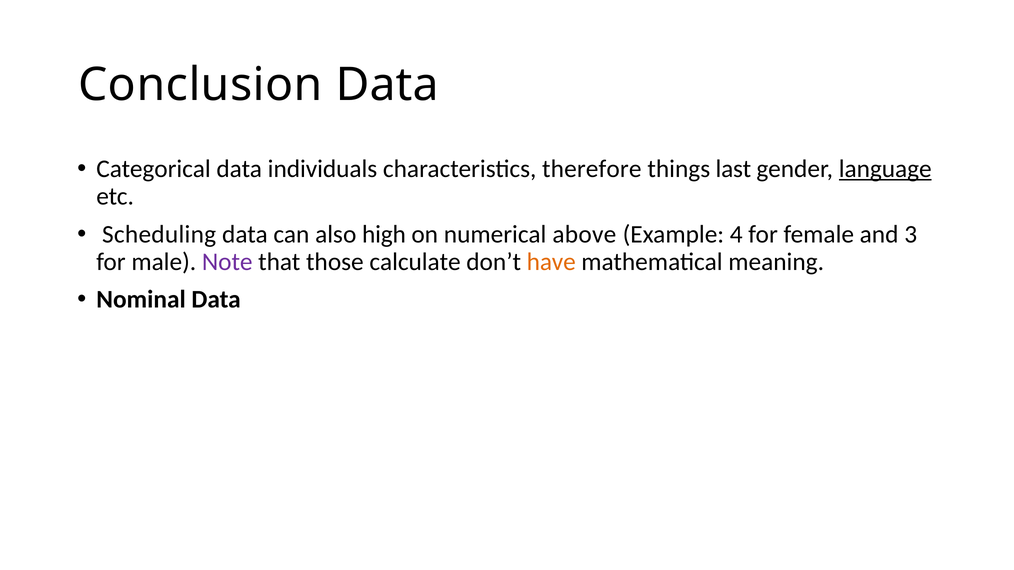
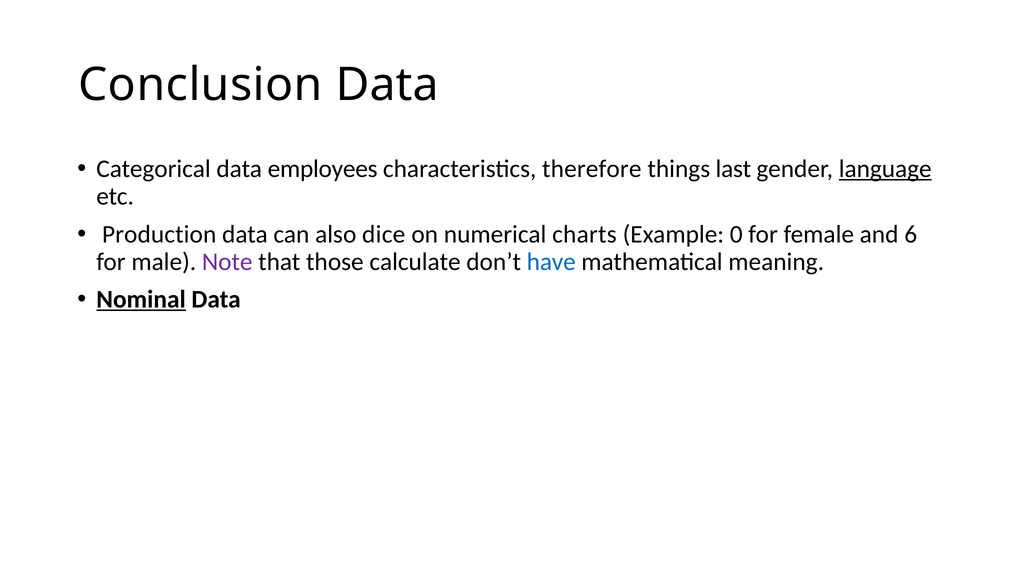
individuals: individuals -> employees
Scheduling: Scheduling -> Production
high: high -> dice
above: above -> charts
4: 4 -> 0
3: 3 -> 6
have colour: orange -> blue
Nominal underline: none -> present
